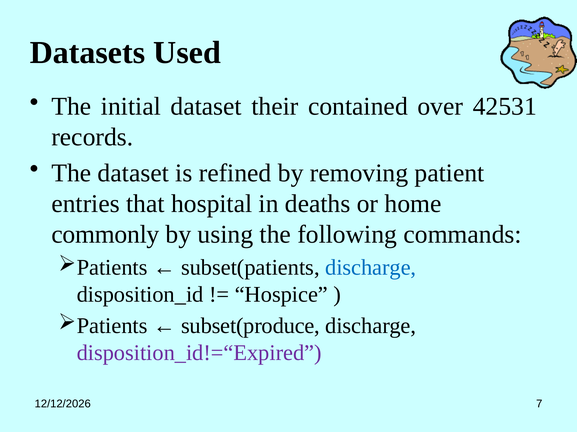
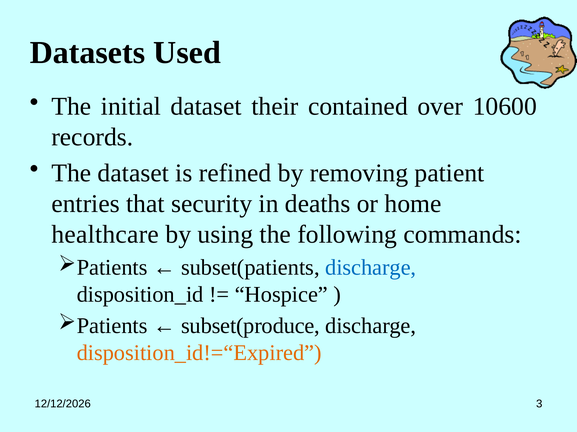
42531: 42531 -> 10600
hospital: hospital -> security
commonly: commonly -> healthcare
disposition_id!=“Expired colour: purple -> orange
7: 7 -> 3
